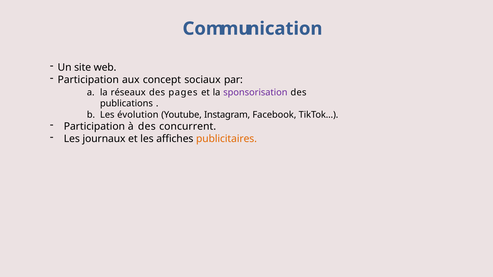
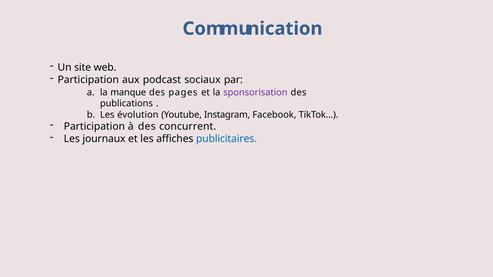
concept: concept -> podcast
réseaux: réseaux -> manque
publicitaires colour: orange -> blue
